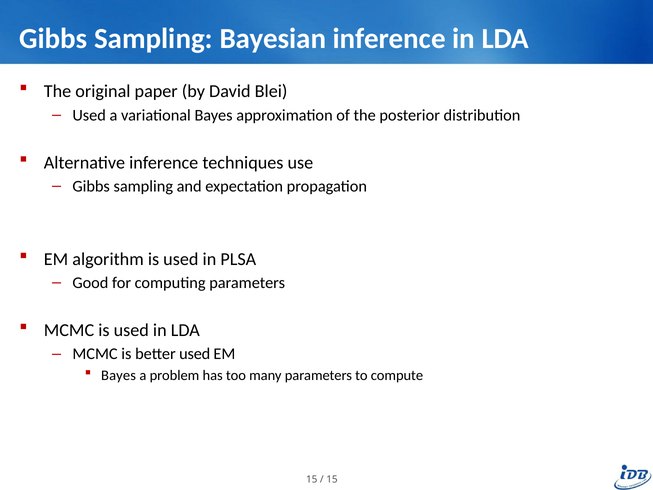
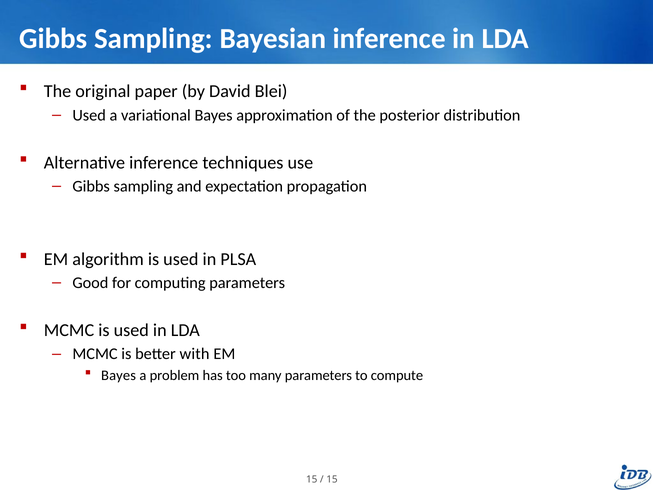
better used: used -> with
